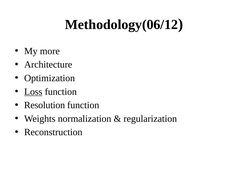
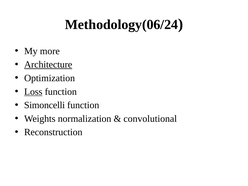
Methodology(06/12: Methodology(06/12 -> Methodology(06/24
Architecture underline: none -> present
Resolution: Resolution -> Simoncelli
regularization: regularization -> convolutional
